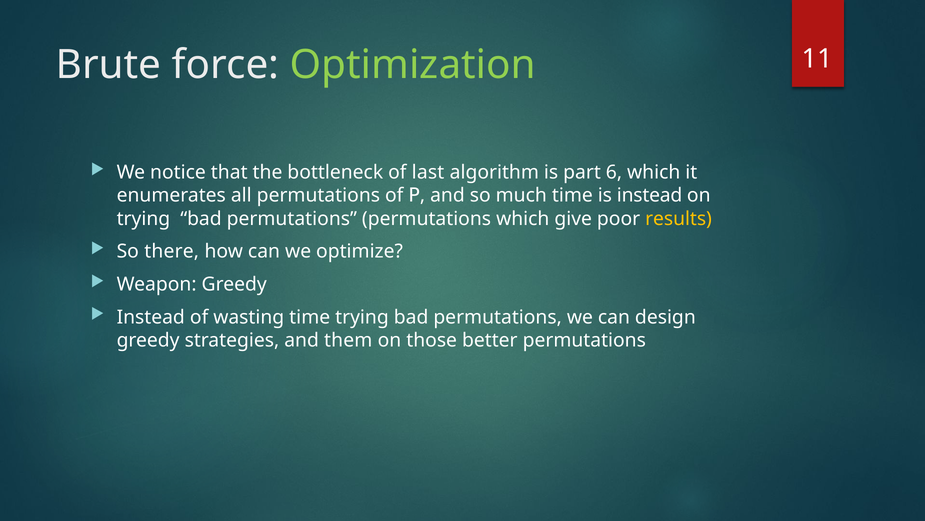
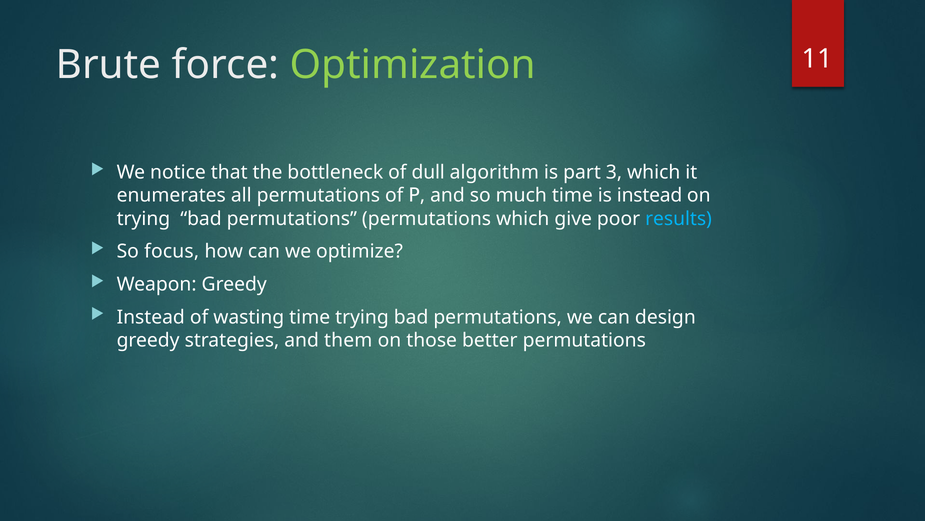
last: last -> dull
6: 6 -> 3
results colour: yellow -> light blue
there: there -> focus
